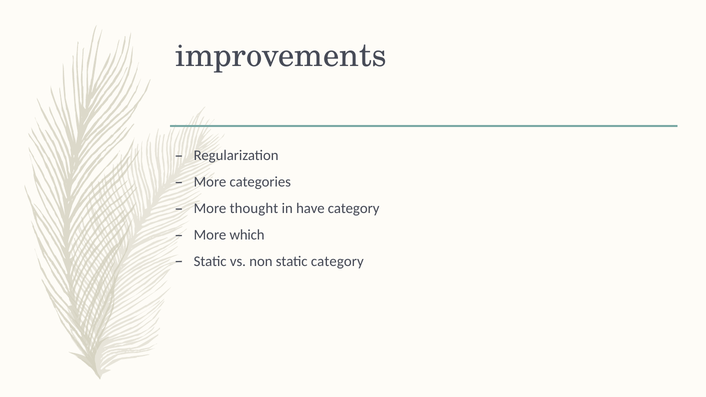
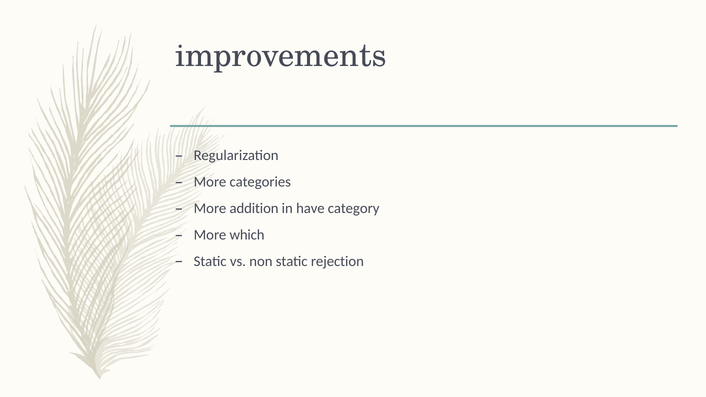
thought: thought -> addition
static category: category -> rejection
